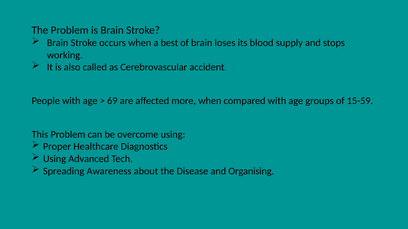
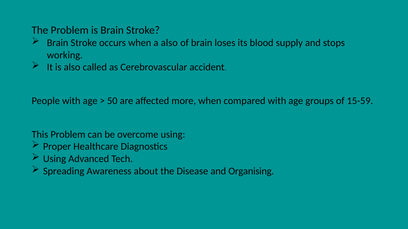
a best: best -> also
69: 69 -> 50
